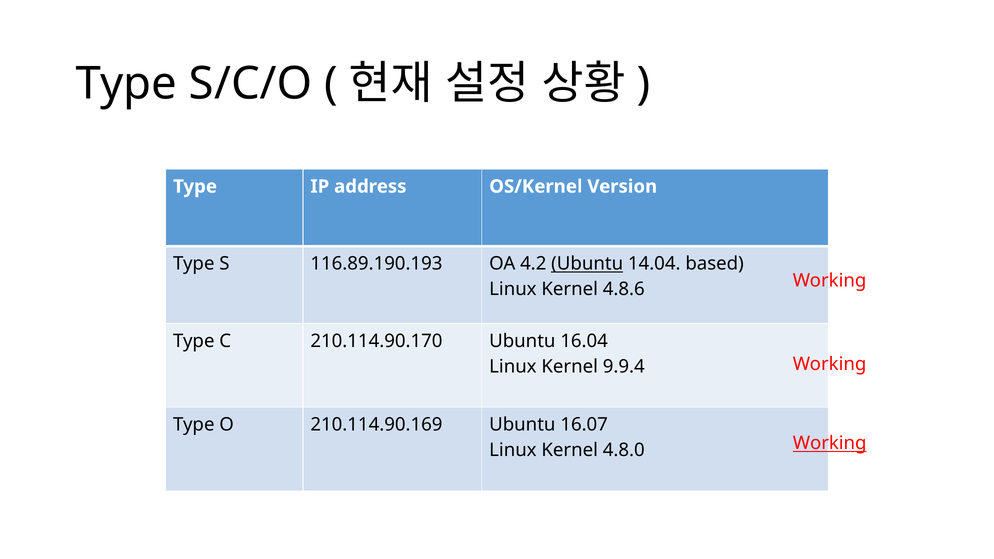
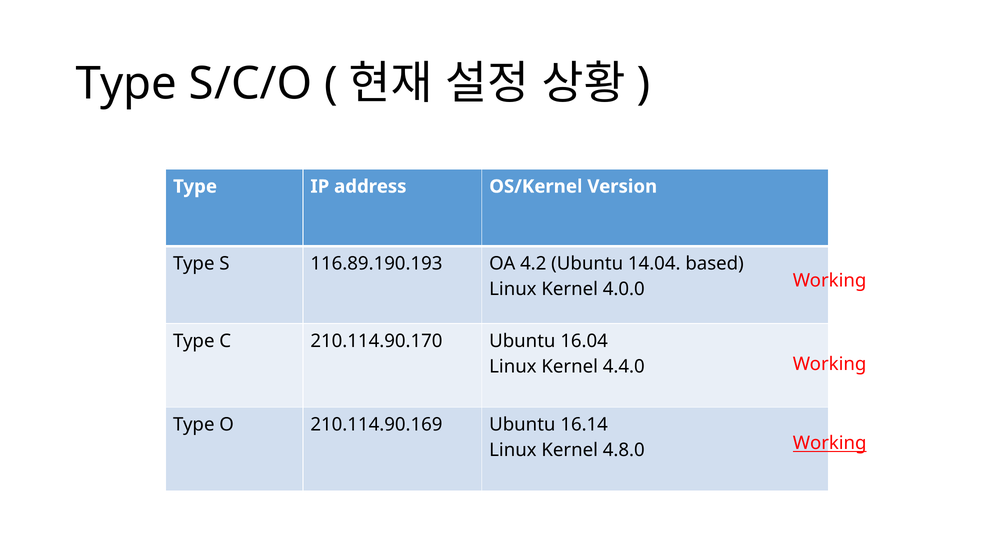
Ubuntu at (587, 264) underline: present -> none
4.8.6: 4.8.6 -> 4.0.0
9.9.4: 9.9.4 -> 4.4.0
16.07: 16.07 -> 16.14
